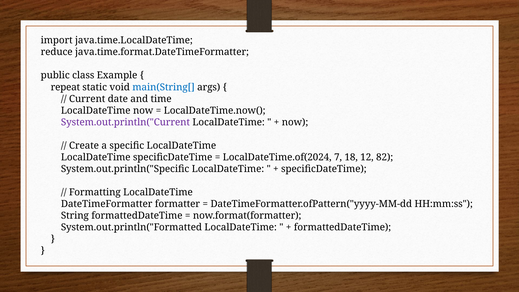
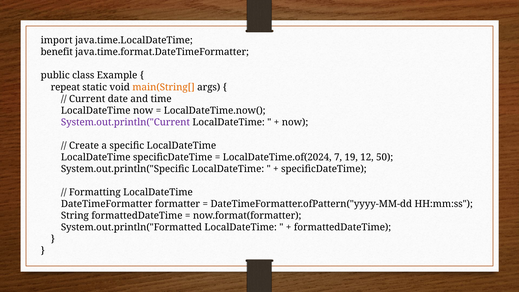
reduce: reduce -> benefit
main(String[ colour: blue -> orange
18: 18 -> 19
82: 82 -> 50
